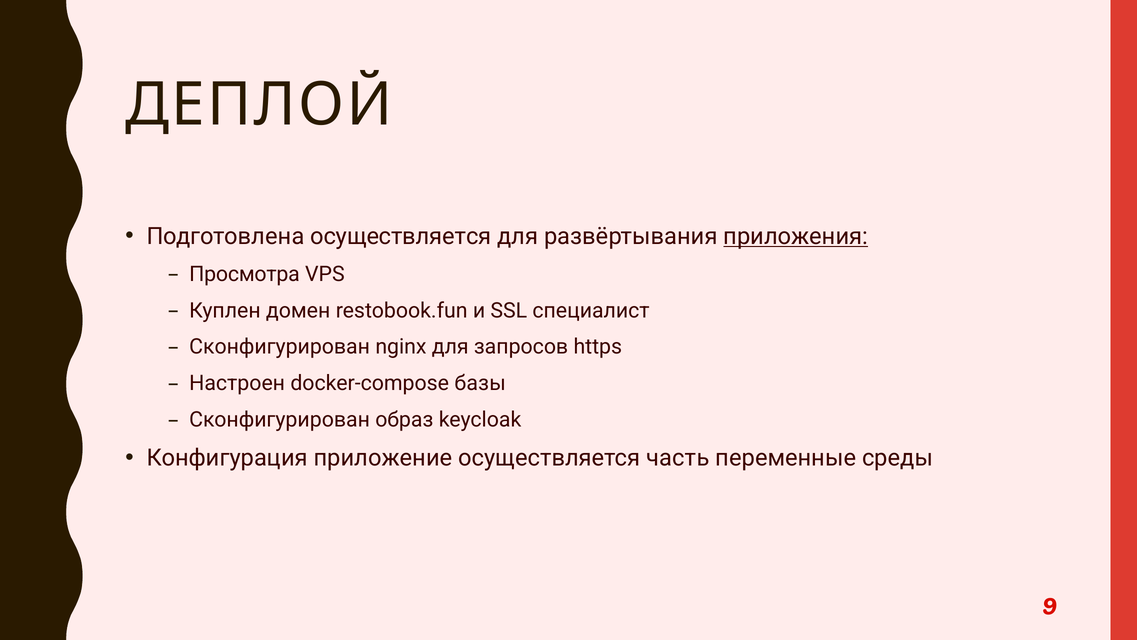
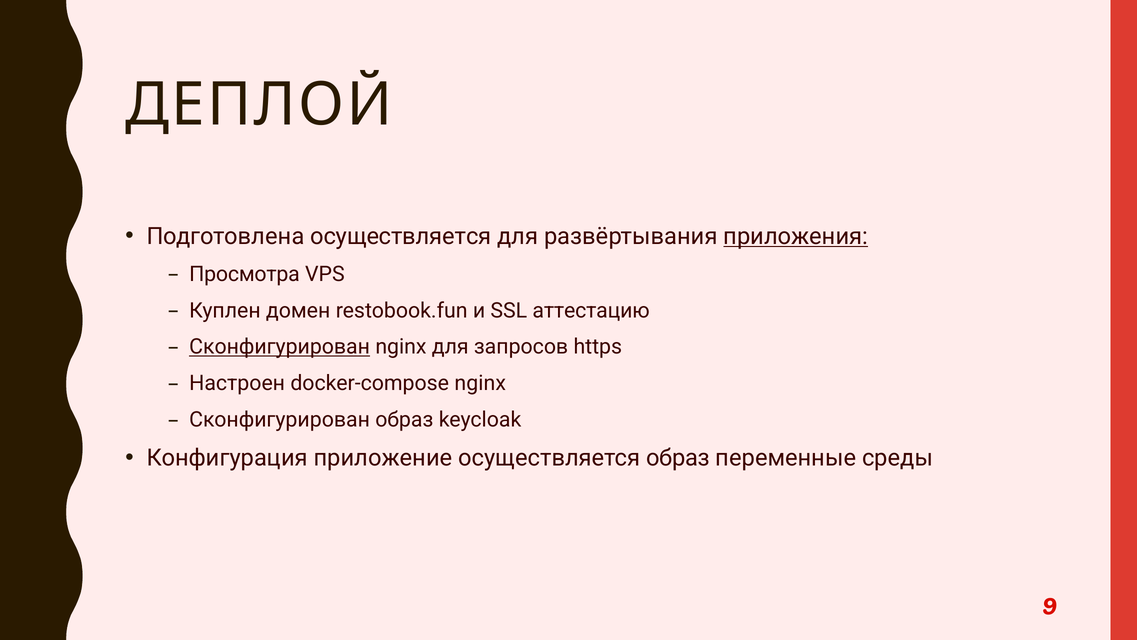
специалист: специалист -> аттестацию
Сконфигурирован at (280, 347) underline: none -> present
docker-compose базы: базы -> nginx
осуществляется часть: часть -> образ
